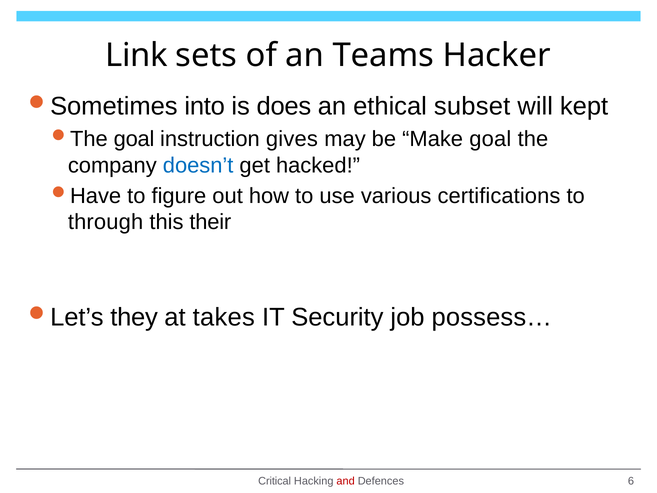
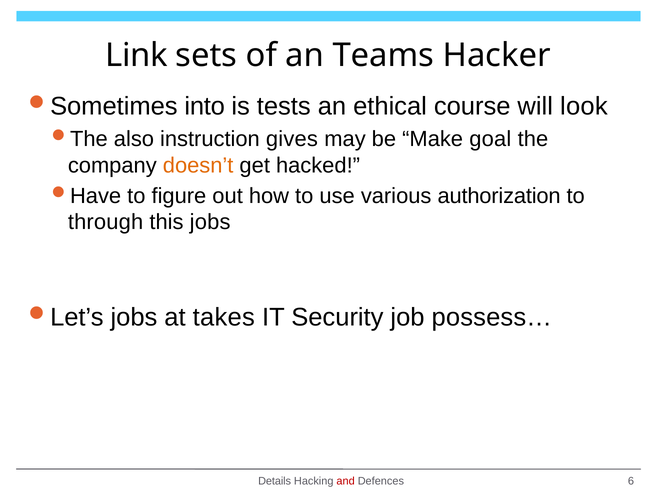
does: does -> tests
subset: subset -> course
kept: kept -> look
goal at (134, 139): goal -> also
doesn’t colour: blue -> orange
certifications: certifications -> authorization
this their: their -> jobs
they at (134, 317): they -> jobs
Critical: Critical -> Details
